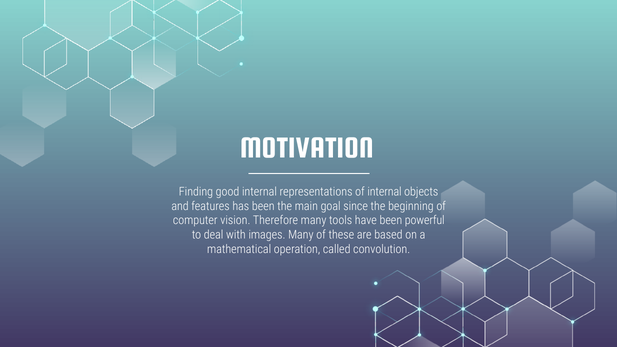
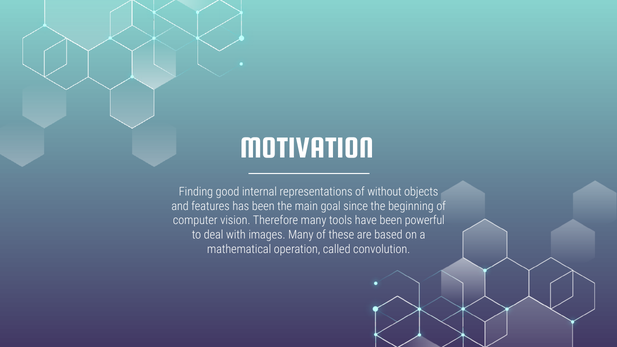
of internal: internal -> without
